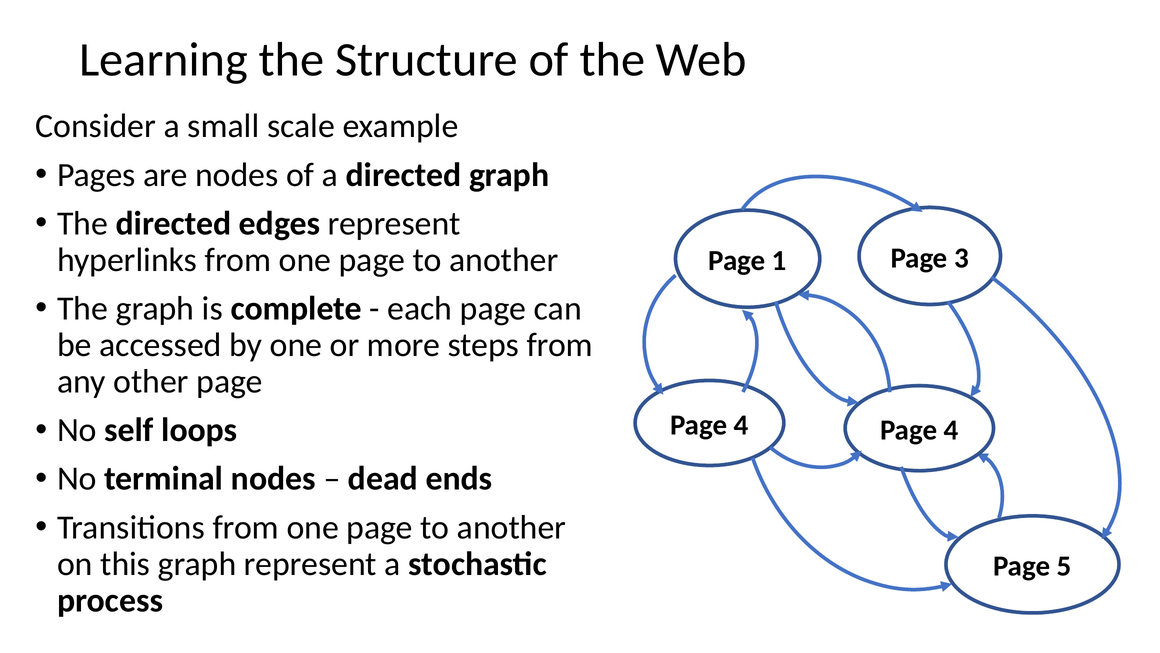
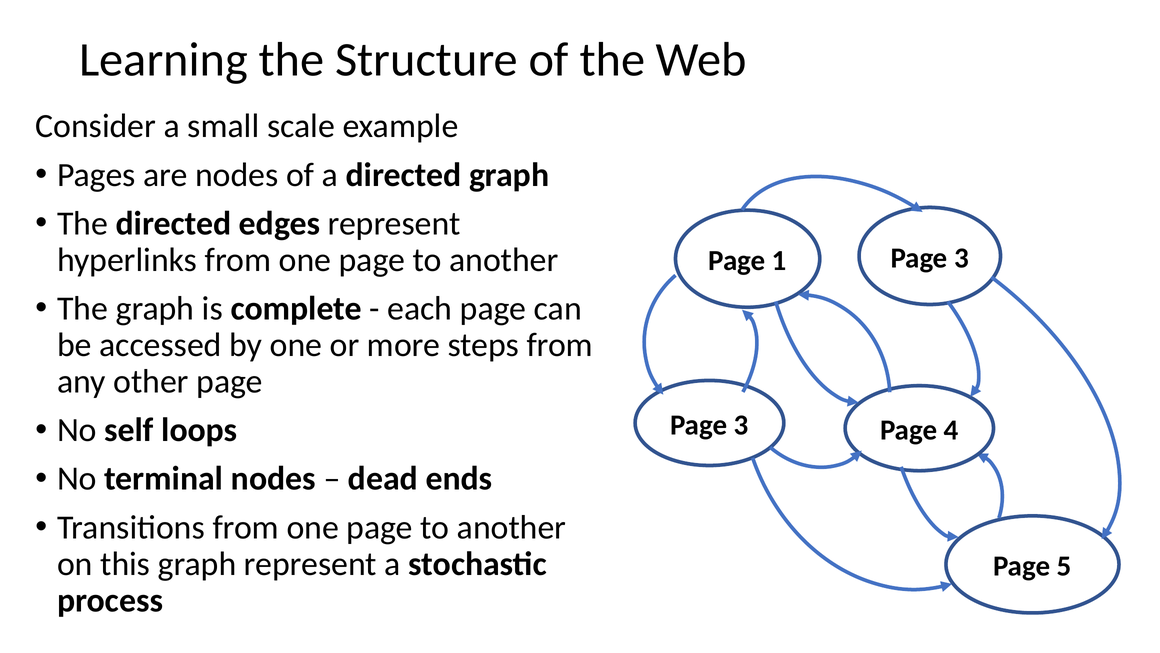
4 at (741, 425): 4 -> 3
